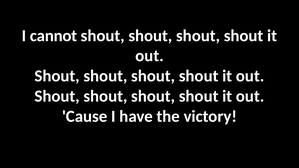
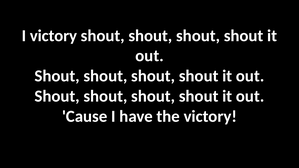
I cannot: cannot -> victory
